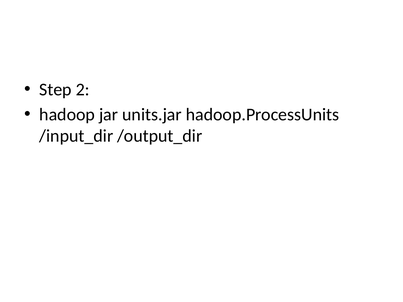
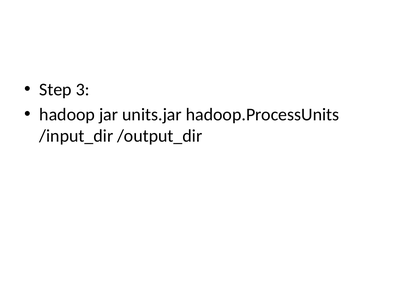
2: 2 -> 3
